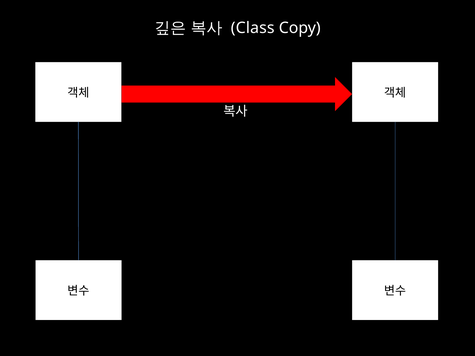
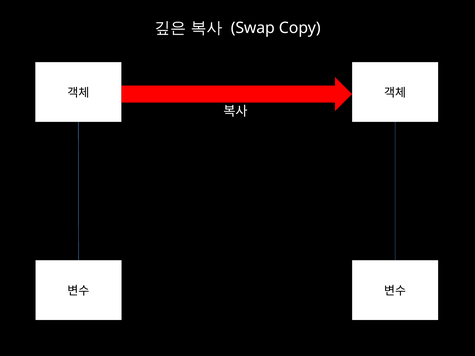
Class: Class -> Swap
